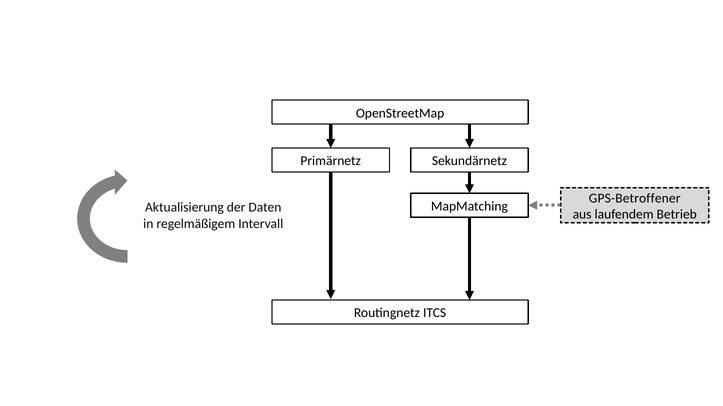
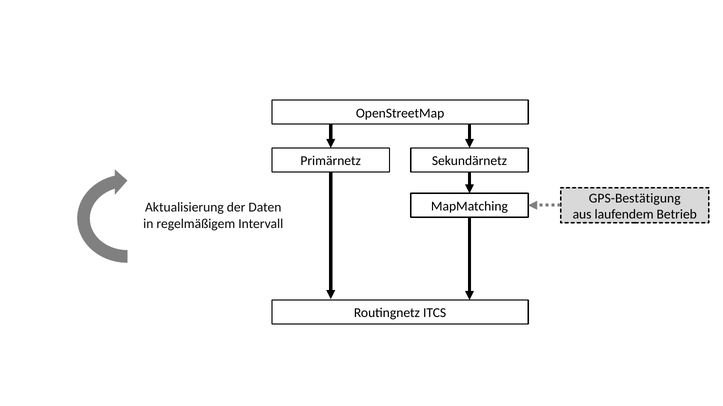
GPS-Betroffener: GPS-Betroffener -> GPS-Bestätigung
